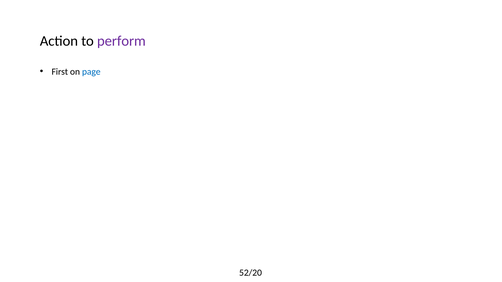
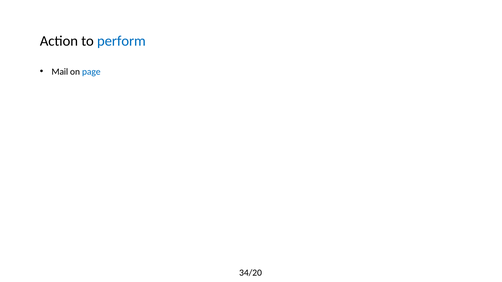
perform colour: purple -> blue
First: First -> Mail
52/20: 52/20 -> 34/20
